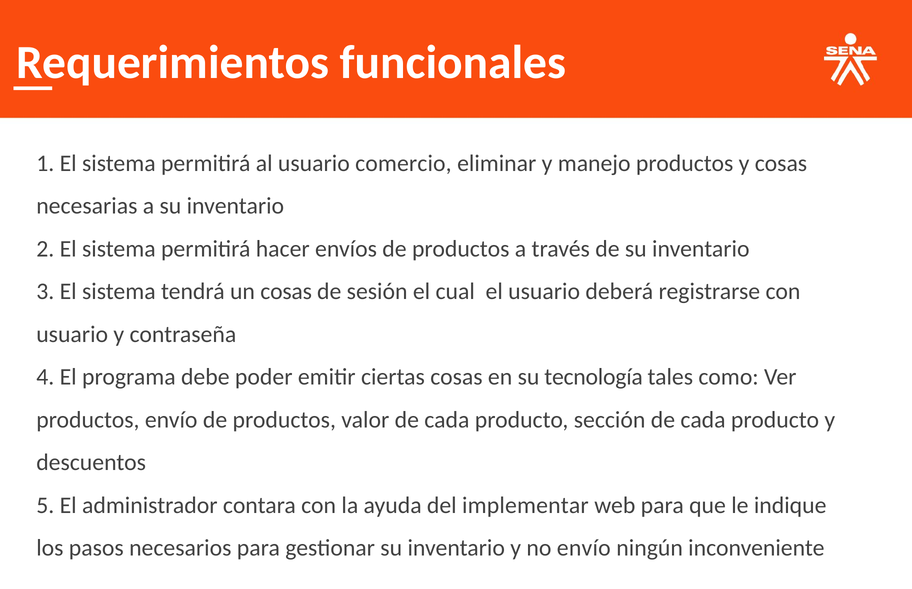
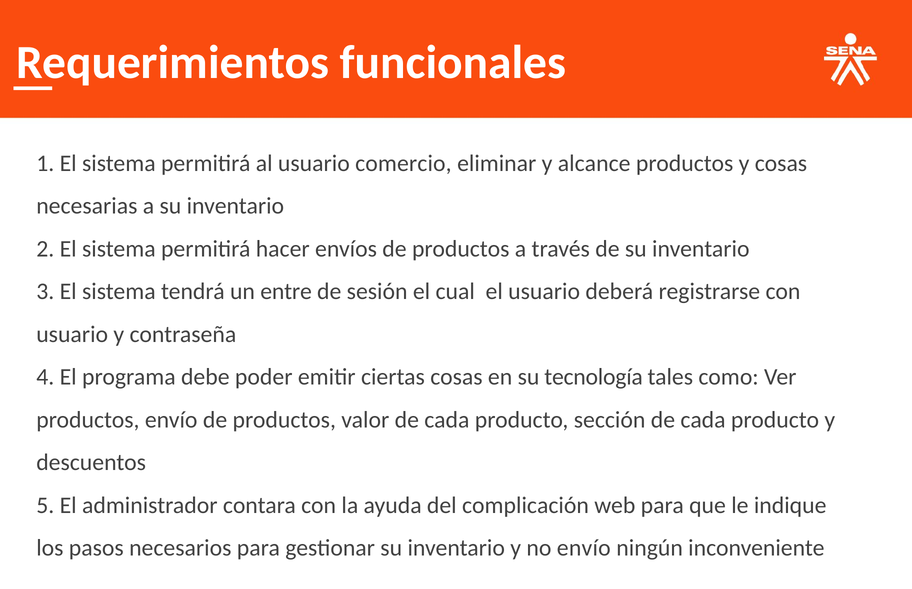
manejo: manejo -> alcance
un cosas: cosas -> entre
implementar: implementar -> complicación
